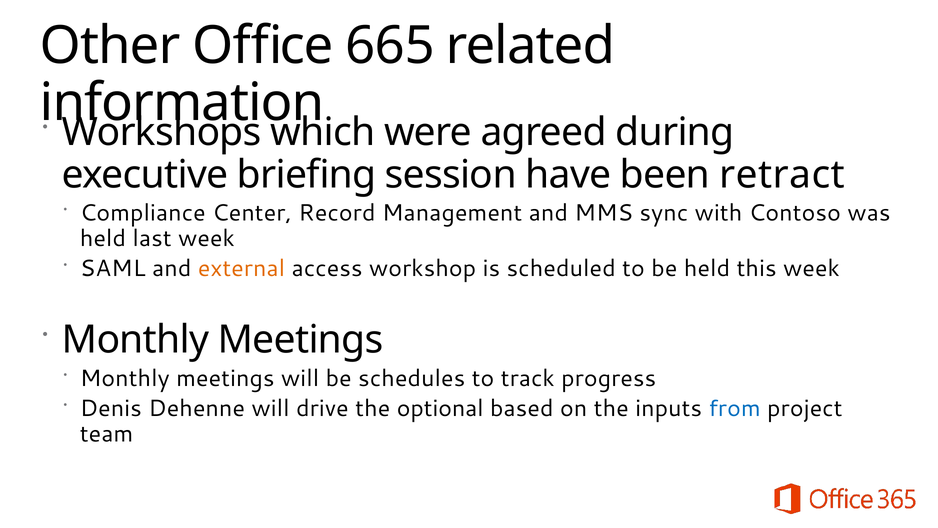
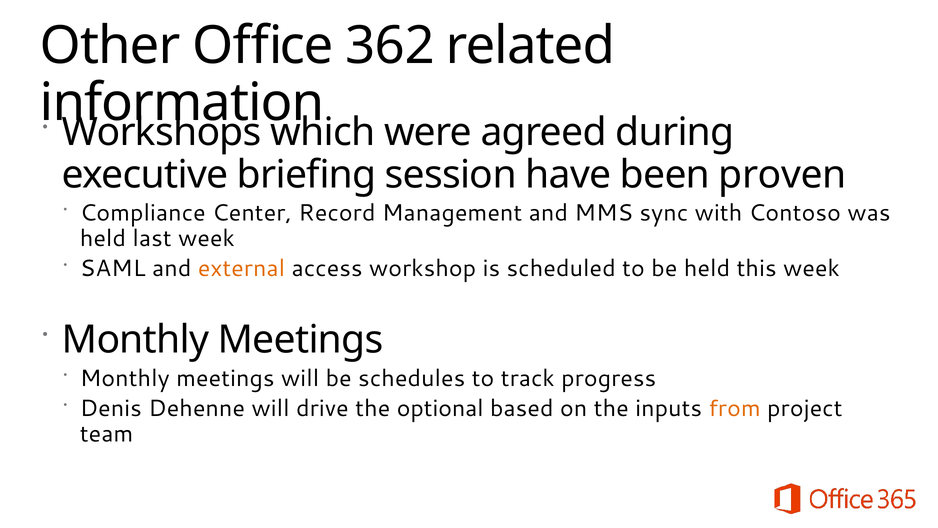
665: 665 -> 362
retract: retract -> proven
from colour: blue -> orange
